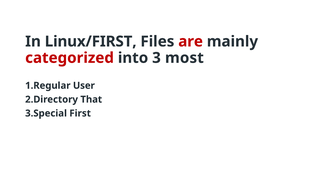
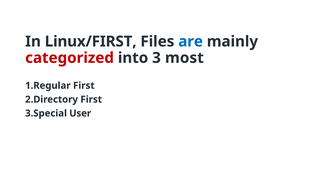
are colour: red -> blue
User at (84, 85): User -> First
That at (91, 99): That -> First
First: First -> User
